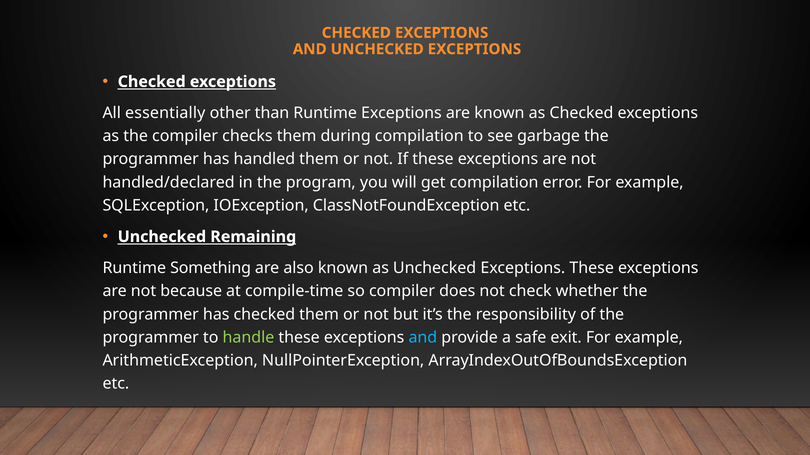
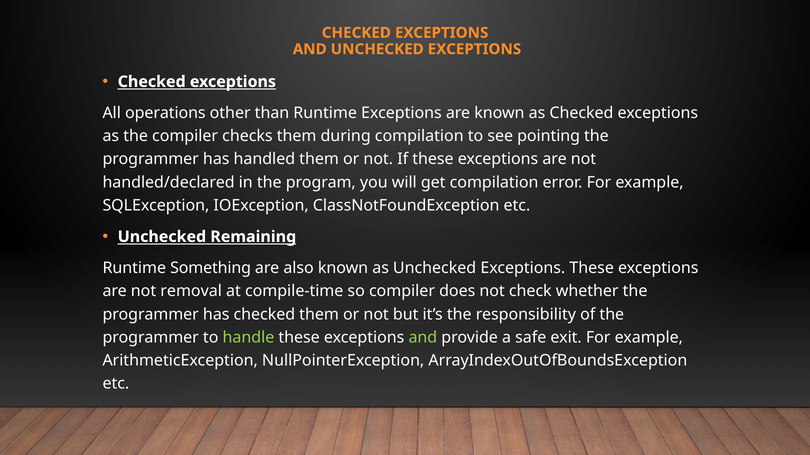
essentially: essentially -> operations
garbage: garbage -> pointing
because: because -> removal
and at (423, 338) colour: light blue -> light green
